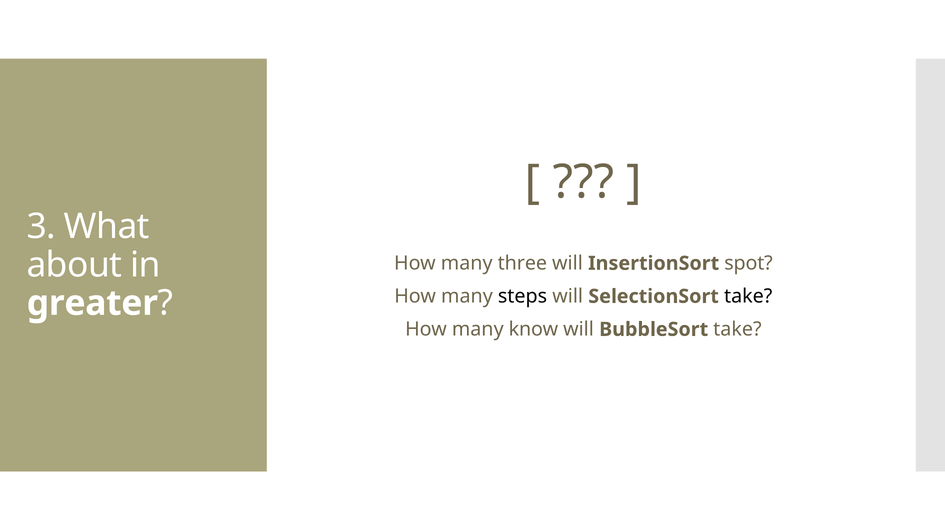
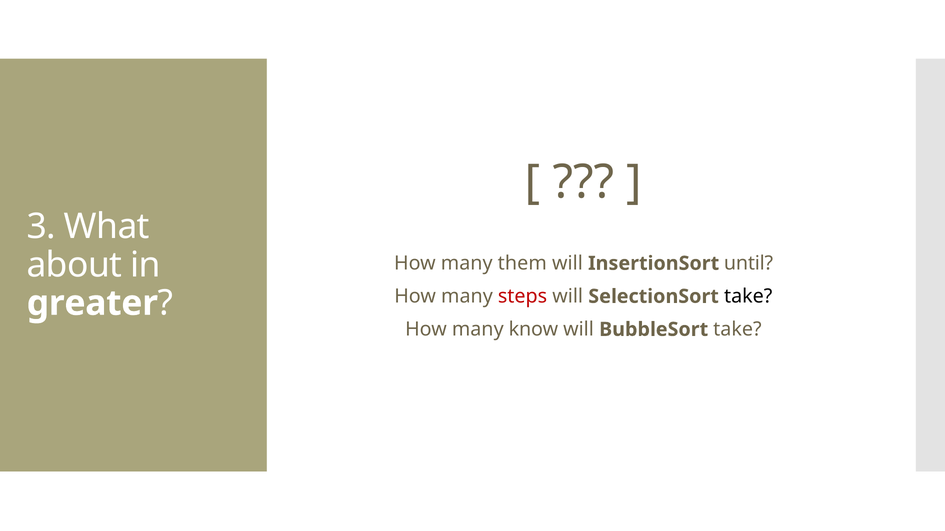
three: three -> them
spot: spot -> until
steps colour: black -> red
